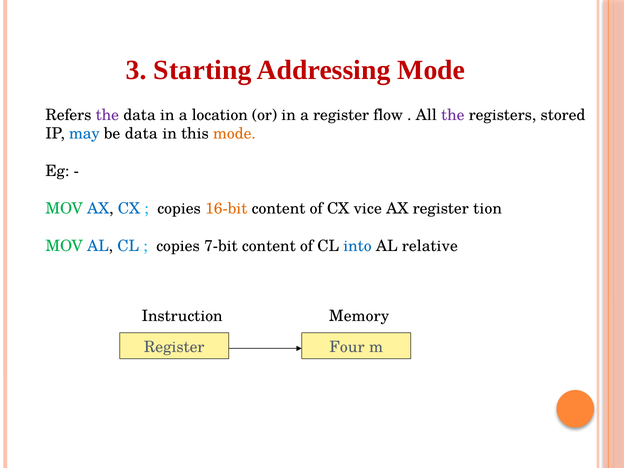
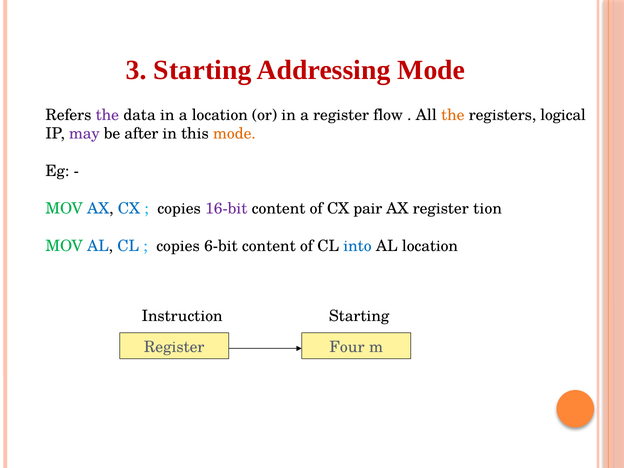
the at (453, 115) colour: purple -> orange
stored: stored -> logical
may colour: blue -> purple
be data: data -> after
16-bit colour: orange -> purple
vice: vice -> pair
7-bit: 7-bit -> 6-bit
AL relative: relative -> location
Instruction Memory: Memory -> Starting
